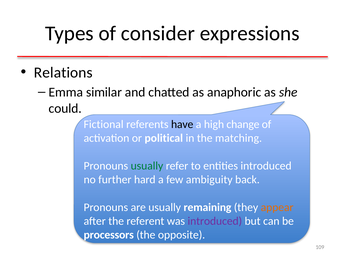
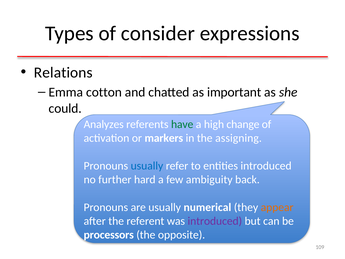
similar: similar -> cotton
anaphoric: anaphoric -> important
Fictional: Fictional -> Analyzes
have colour: black -> green
political: political -> markers
matching: matching -> assigning
usually at (147, 166) colour: green -> blue
remaining: remaining -> numerical
